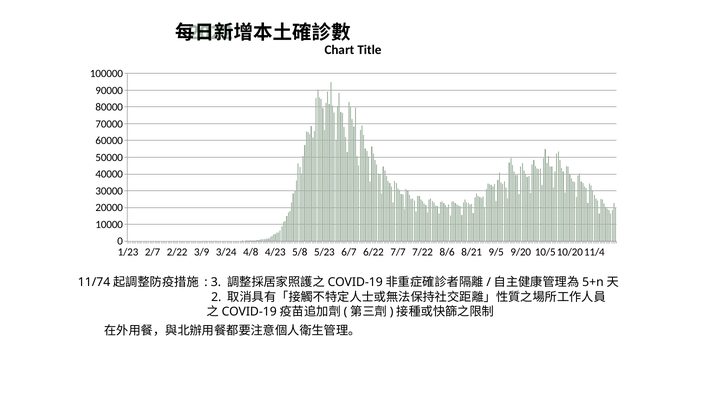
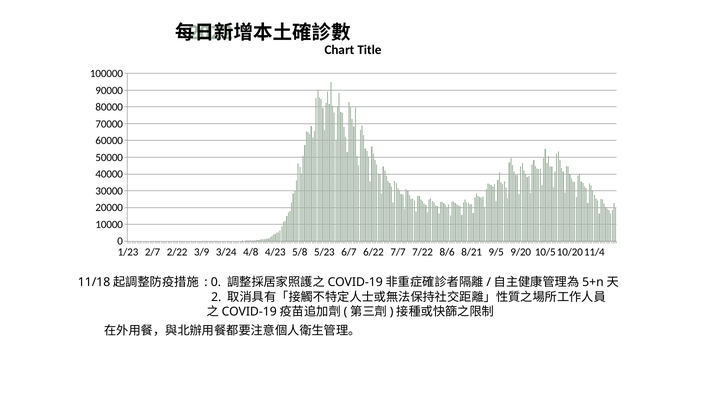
11/74: 11/74 -> 11/18
3 at (216, 282): 3 -> 0
